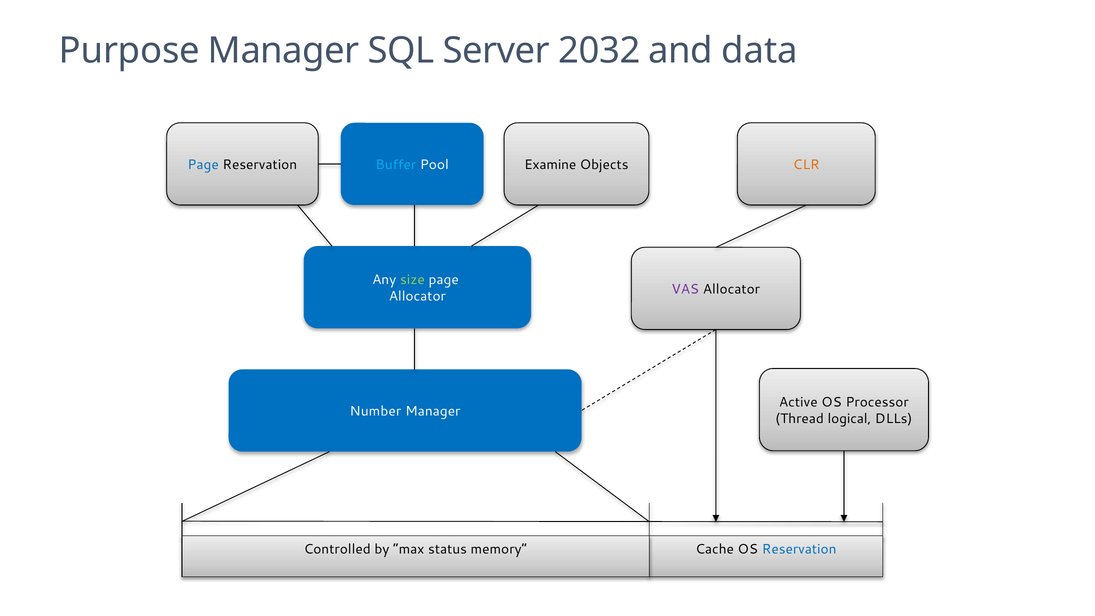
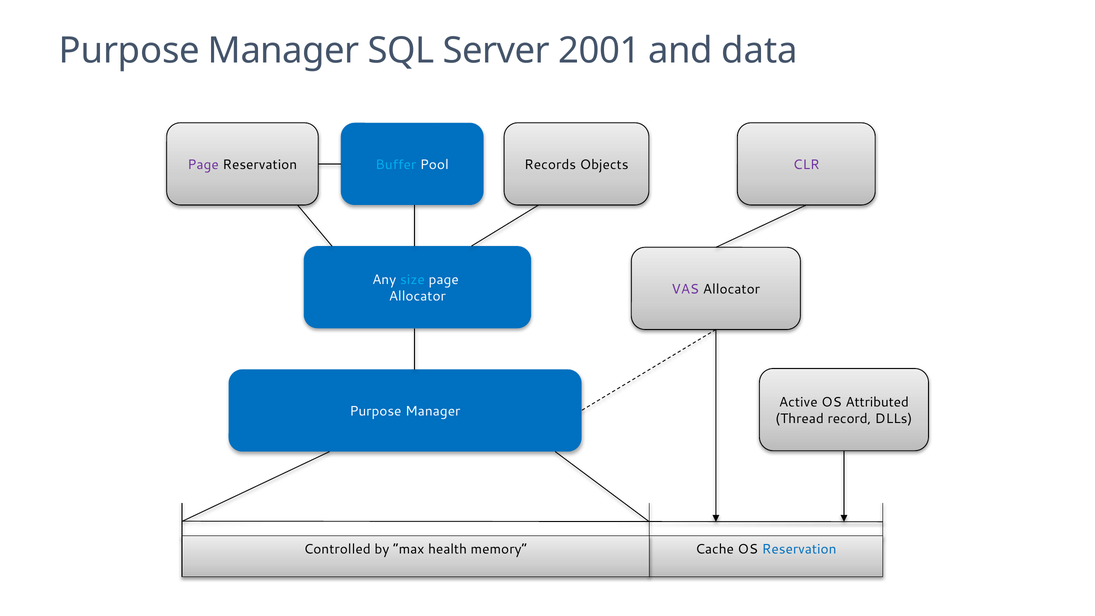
2032: 2032 -> 2001
Page at (203, 165) colour: blue -> purple
Examine: Examine -> Records
CLR colour: orange -> purple
size colour: light green -> light blue
Processor: Processor -> Attributed
Number at (375, 411): Number -> Purpose
logical: logical -> record
status: status -> health
